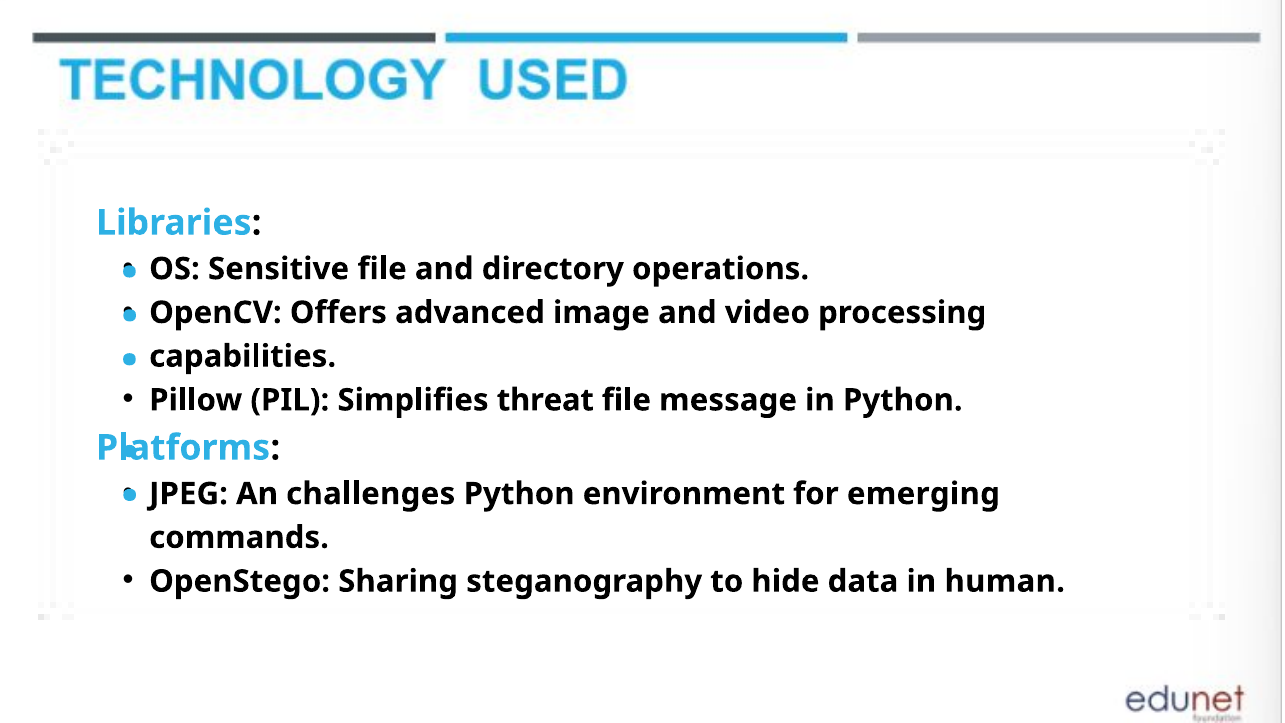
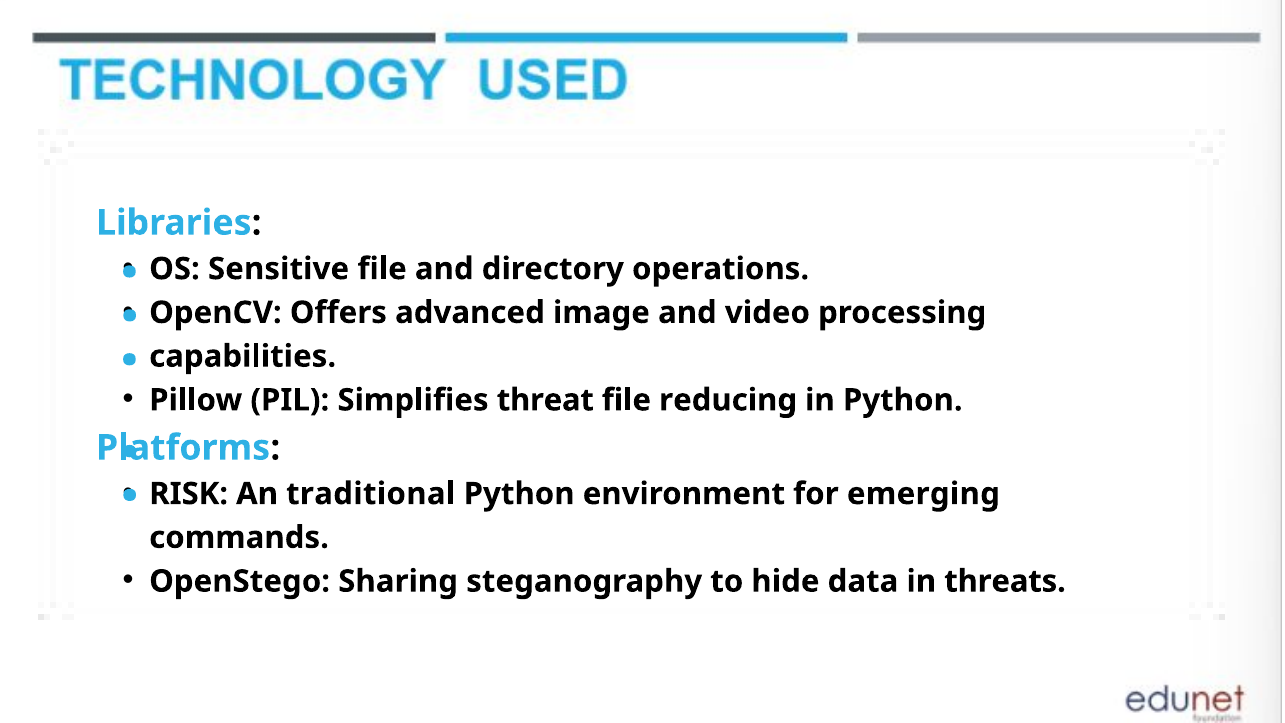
message: message -> reducing
JPEG: JPEG -> RISK
challenges: challenges -> traditional
human: human -> threats
